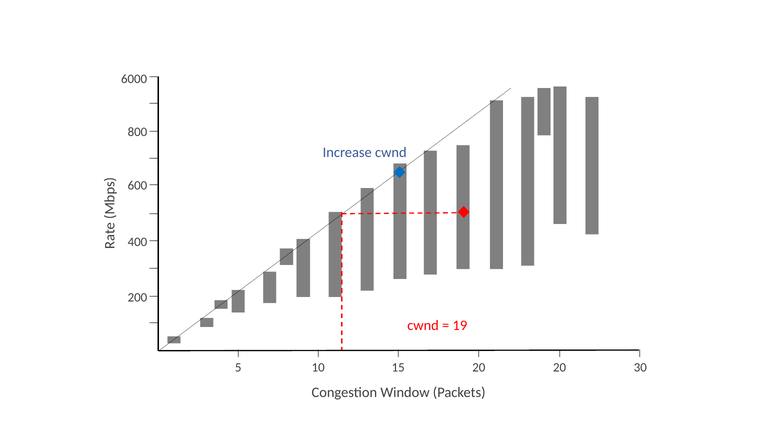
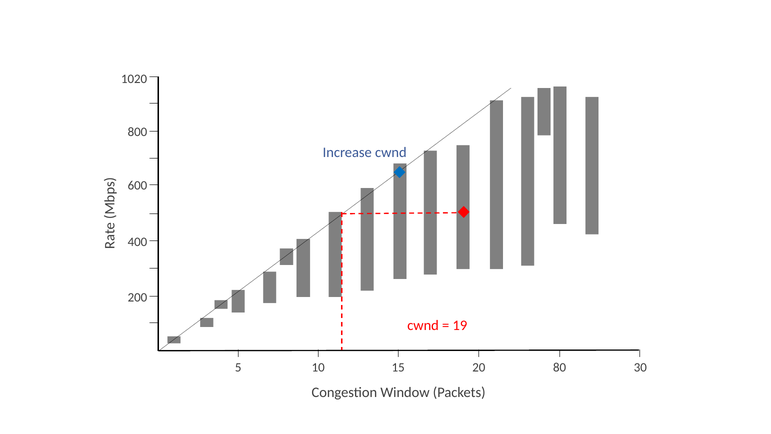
6000: 6000 -> 1020
20 20: 20 -> 80
